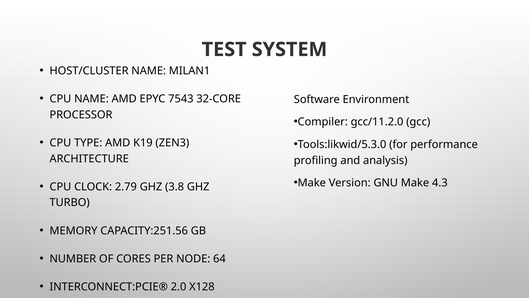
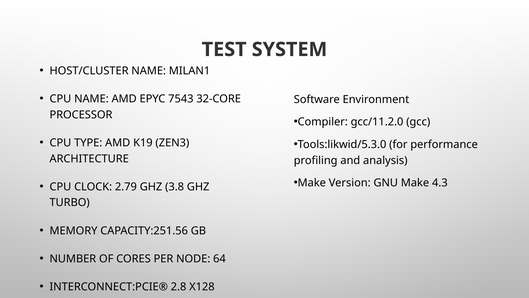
2.0: 2.0 -> 2.8
